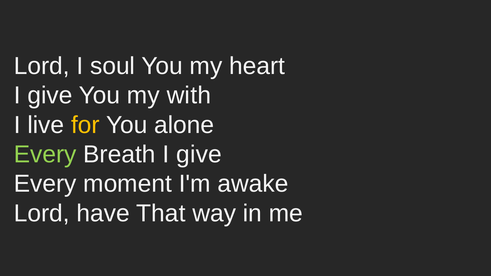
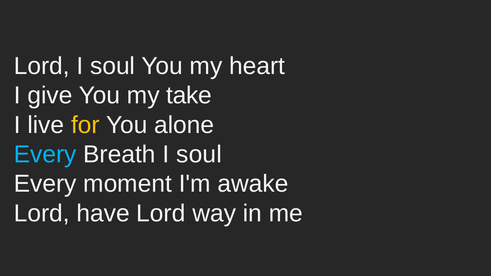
with: with -> take
Every at (45, 155) colour: light green -> light blue
Breath I give: give -> soul
have That: That -> Lord
